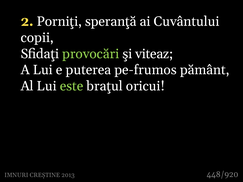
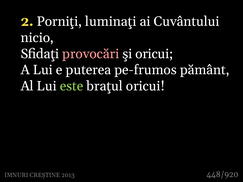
speranţă: speranţă -> luminaţi
copii: copii -> nicio
provocări colour: light green -> pink
şi viteaz: viteaz -> oricui
